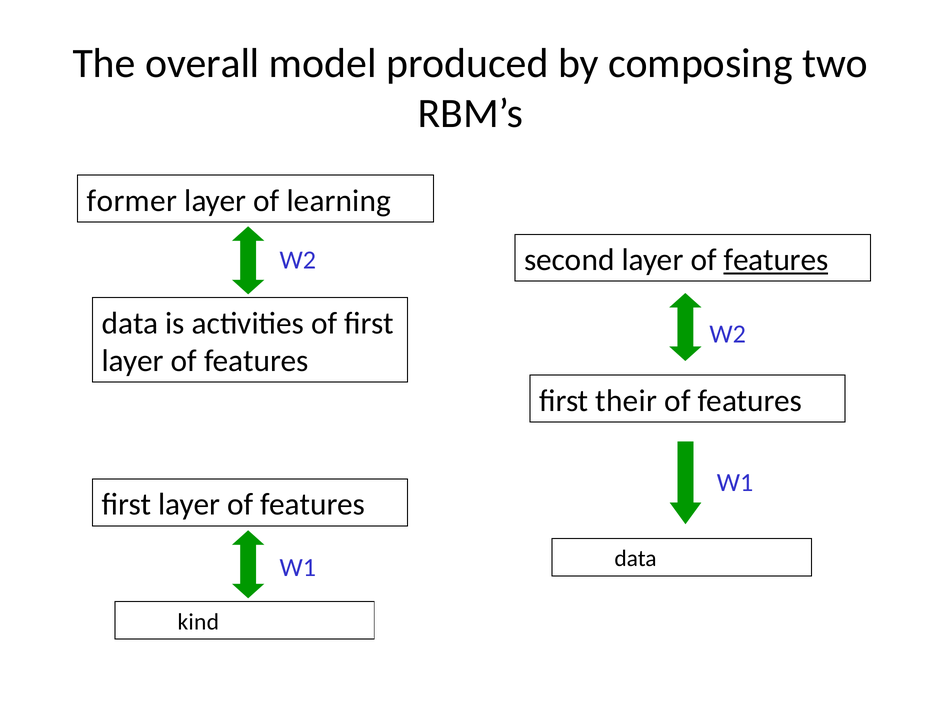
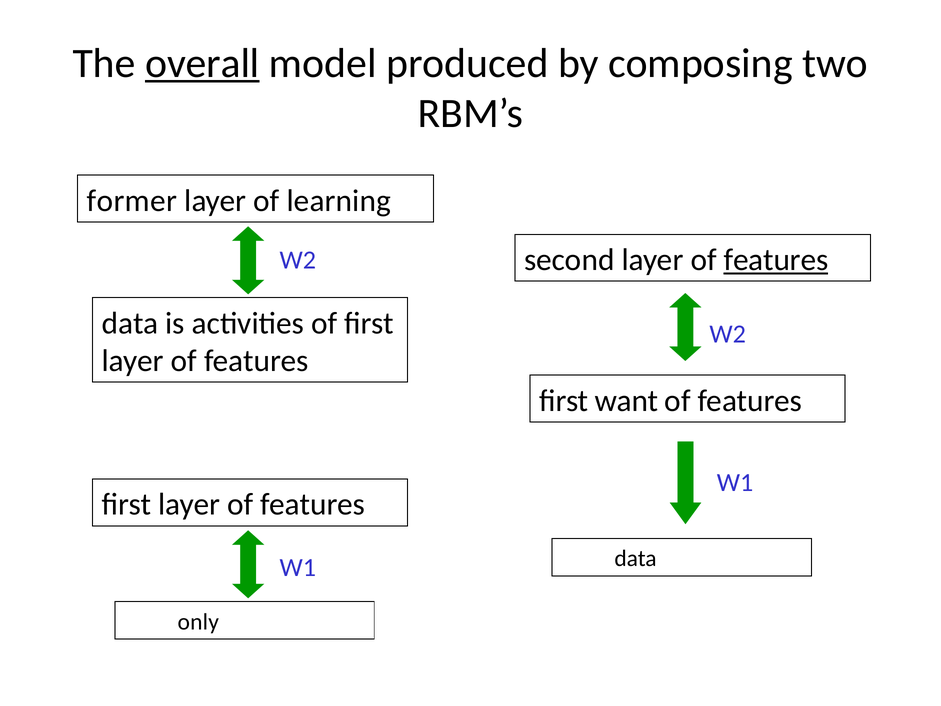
overall underline: none -> present
their: their -> want
kind: kind -> only
